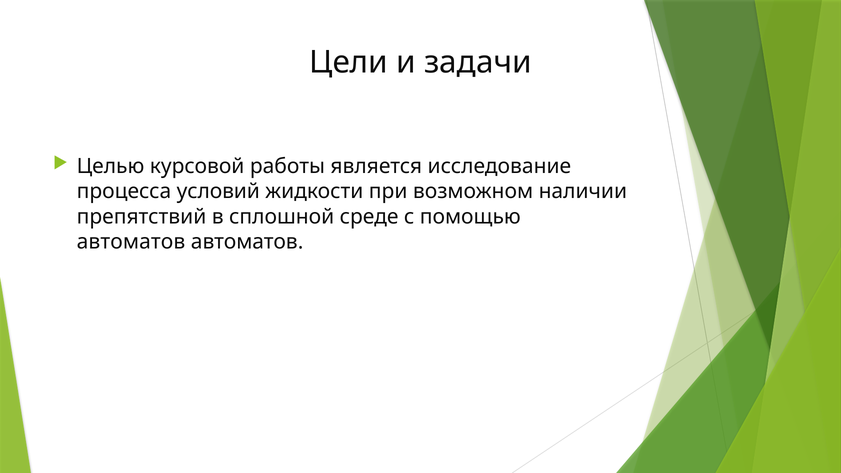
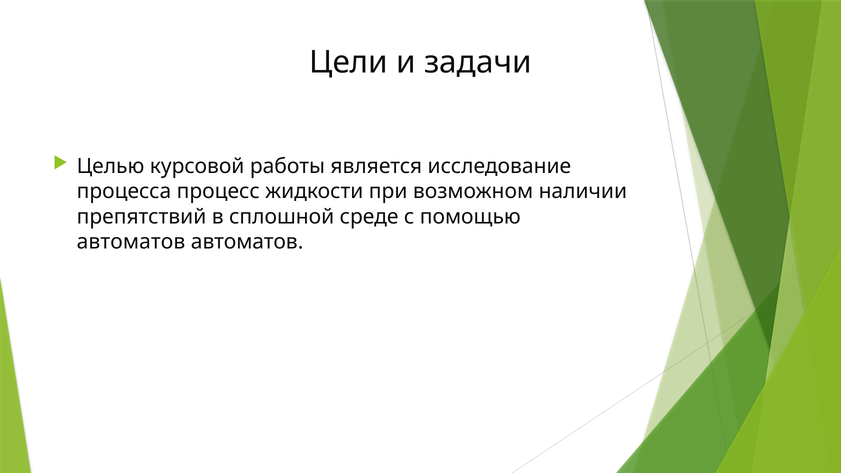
условий: условий -> процесс
